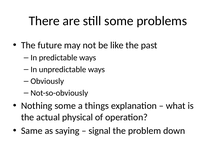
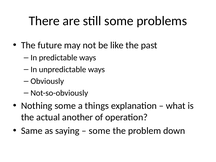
physical: physical -> another
signal at (100, 131): signal -> some
